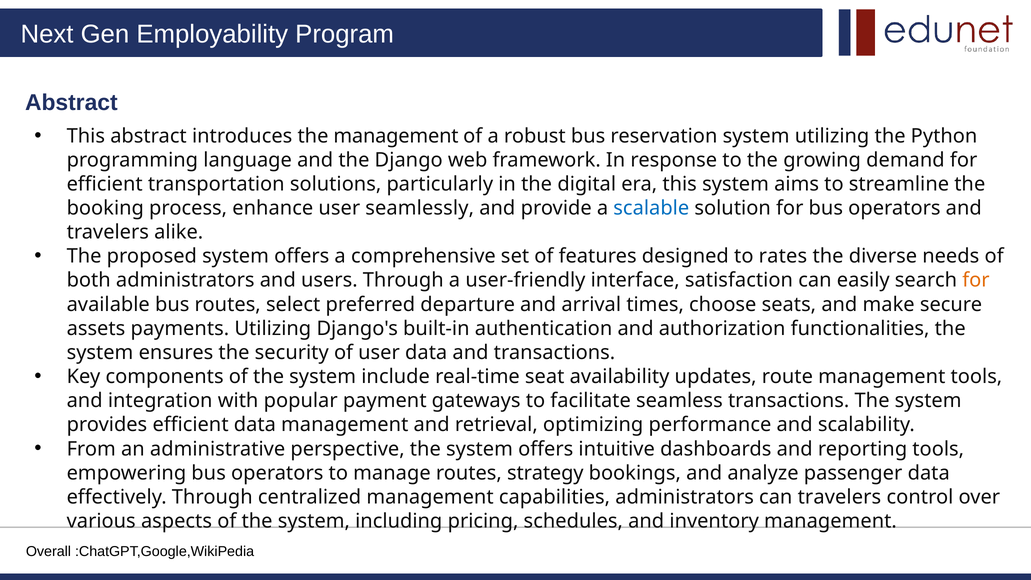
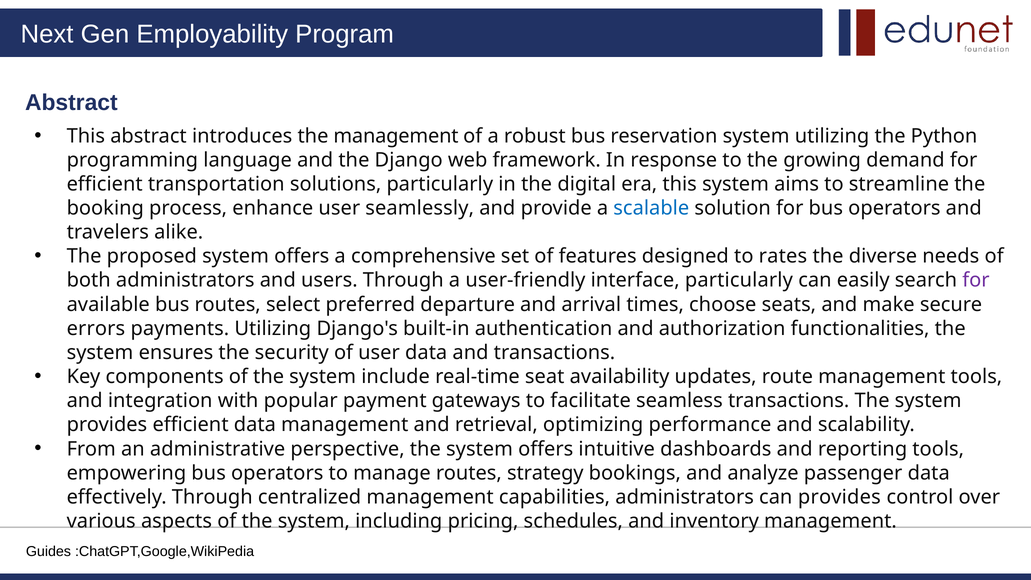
interface satisfaction: satisfaction -> particularly
for at (976, 280) colour: orange -> purple
assets: assets -> errors
can travelers: travelers -> provides
Overall: Overall -> Guides
